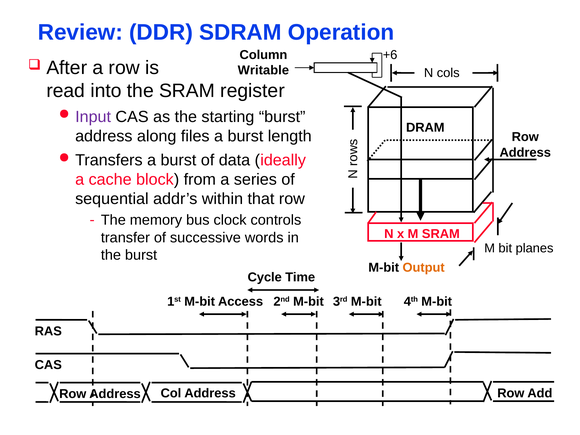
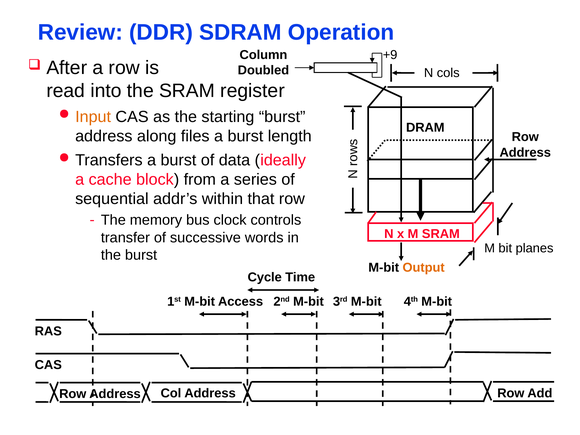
+6: +6 -> +9
Writable: Writable -> Doubled
Input colour: purple -> orange
